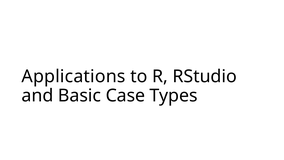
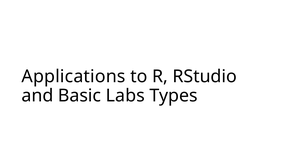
Case: Case -> Labs
